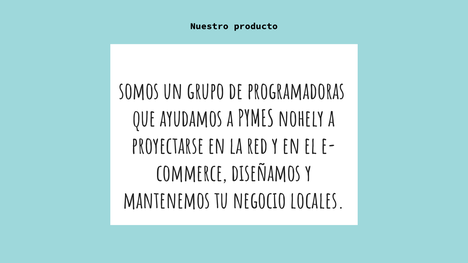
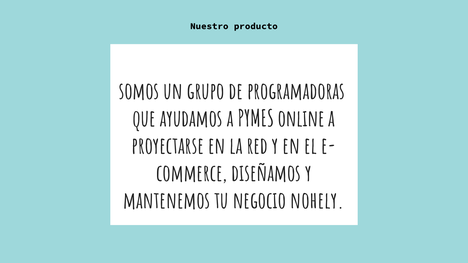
nohely: nohely -> online
locales: locales -> nohely
